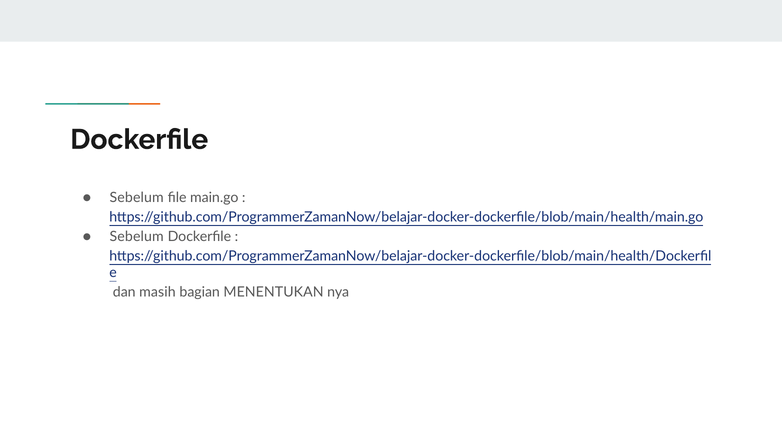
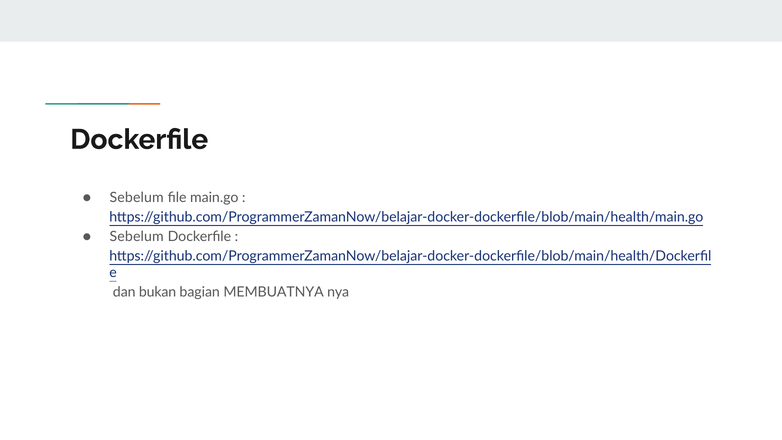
masih: masih -> bukan
MENENTUKAN: MENENTUKAN -> MEMBUATNYA
